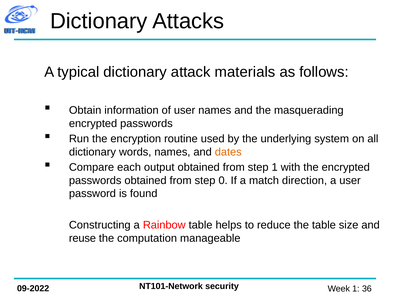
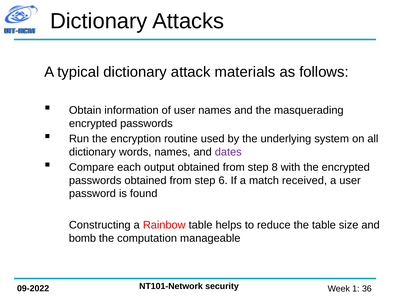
dates colour: orange -> purple
step 1: 1 -> 8
0: 0 -> 6
direction: direction -> received
reuse: reuse -> bomb
